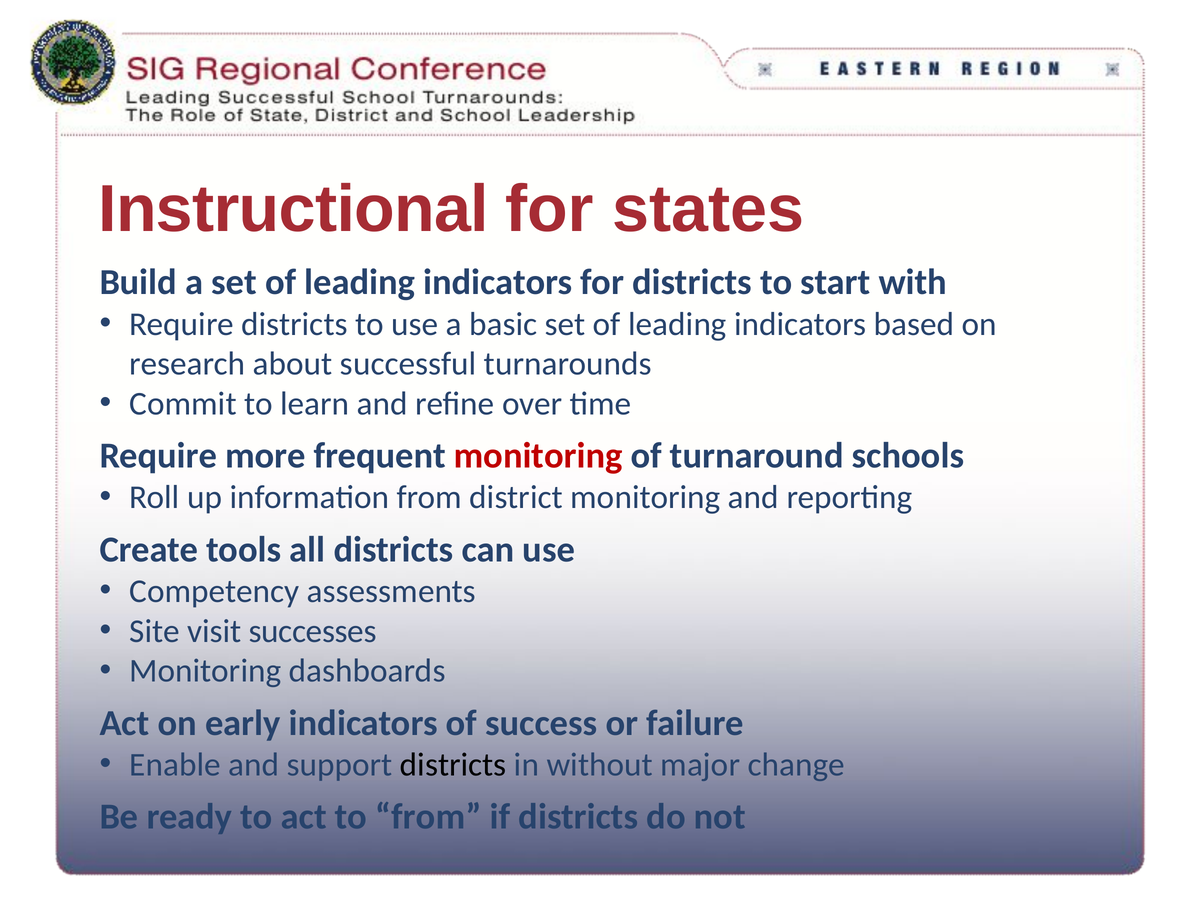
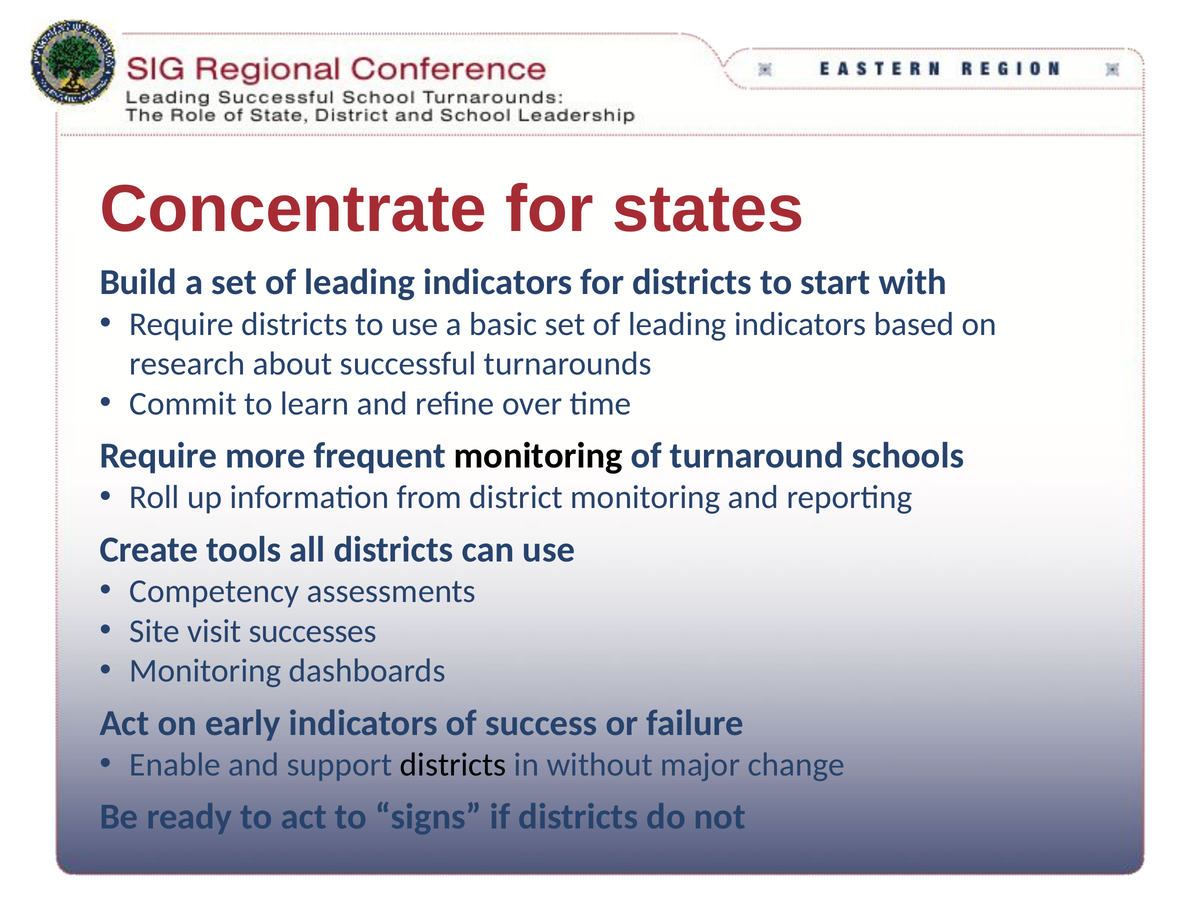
Instructional: Instructional -> Concentrate
monitoring at (538, 456) colour: red -> black
to from: from -> signs
